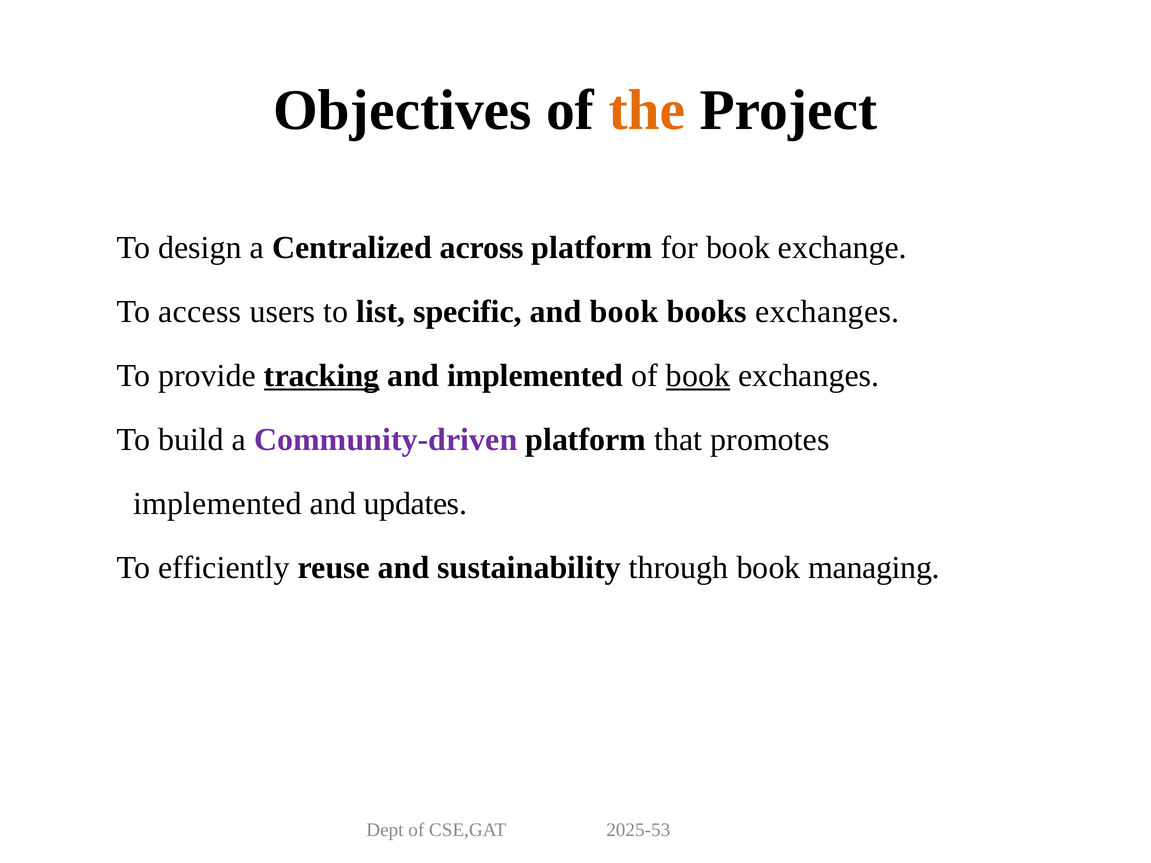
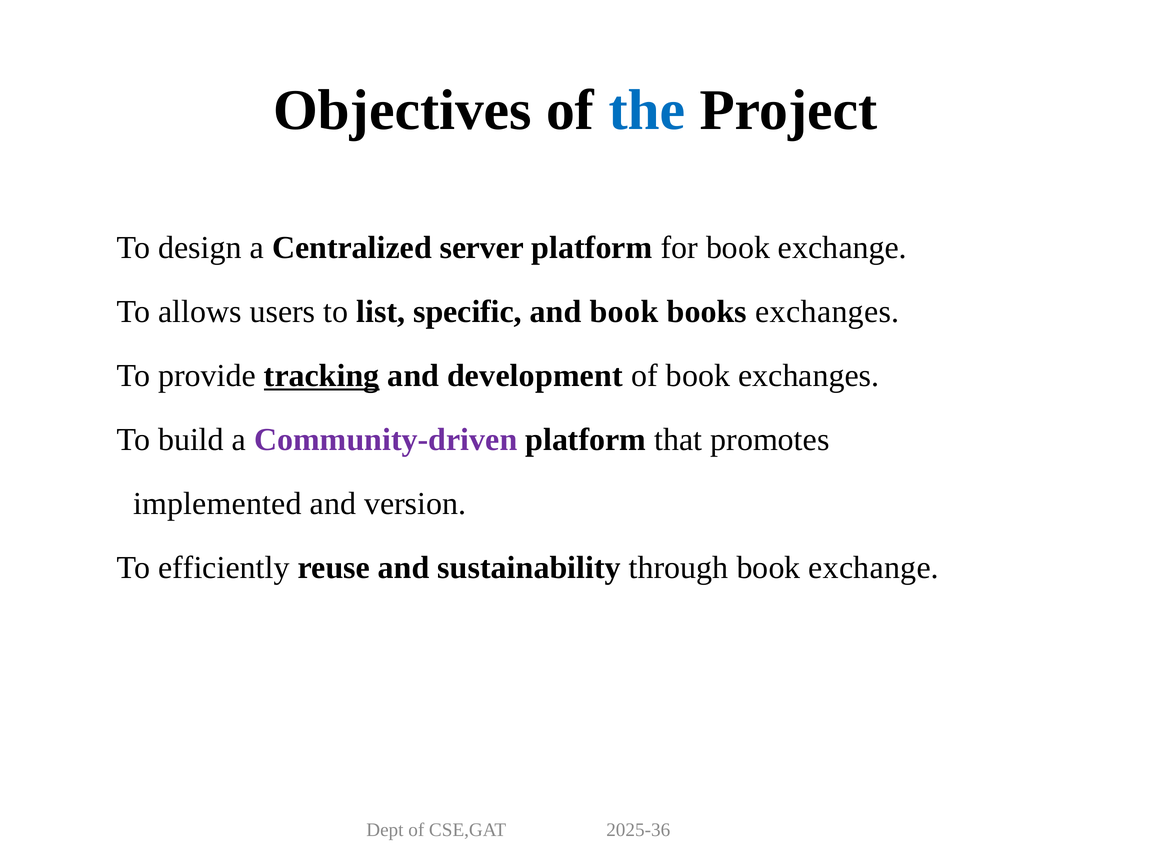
the colour: orange -> blue
across: across -> server
access: access -> allows
and implemented: implemented -> development
book at (698, 376) underline: present -> none
updates: updates -> version
through book managing: managing -> exchange
2025-53: 2025-53 -> 2025-36
